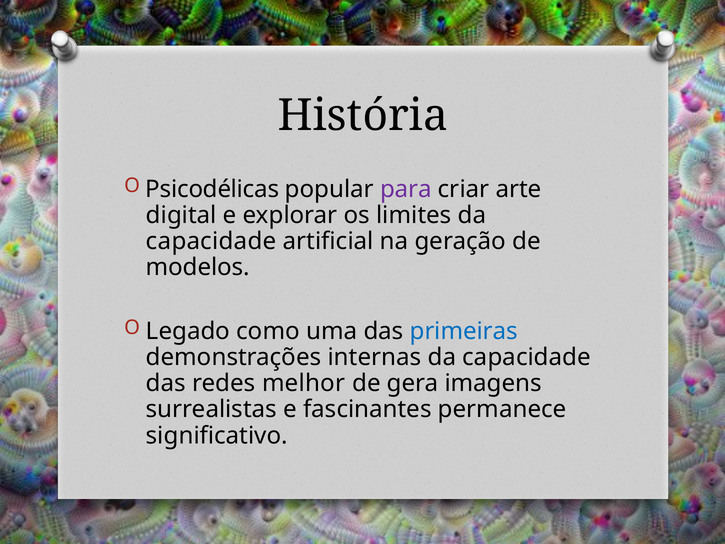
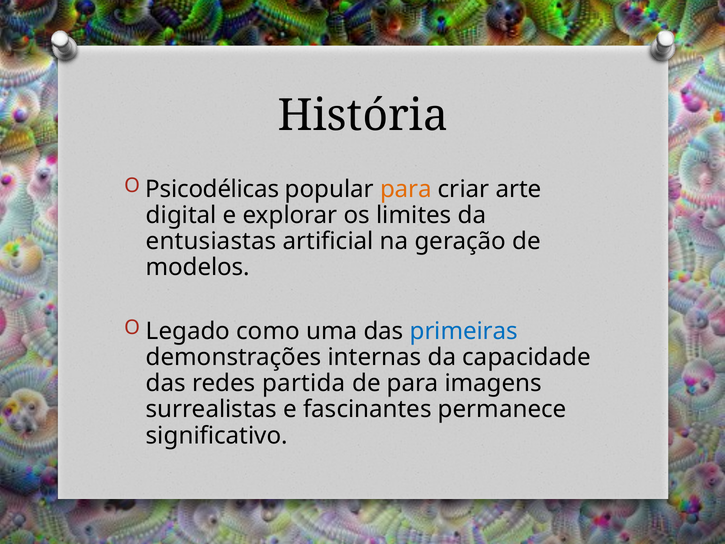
para at (406, 189) colour: purple -> orange
capacidade at (211, 241): capacidade -> entusiastas
melhor: melhor -> partida
de gera: gera -> para
